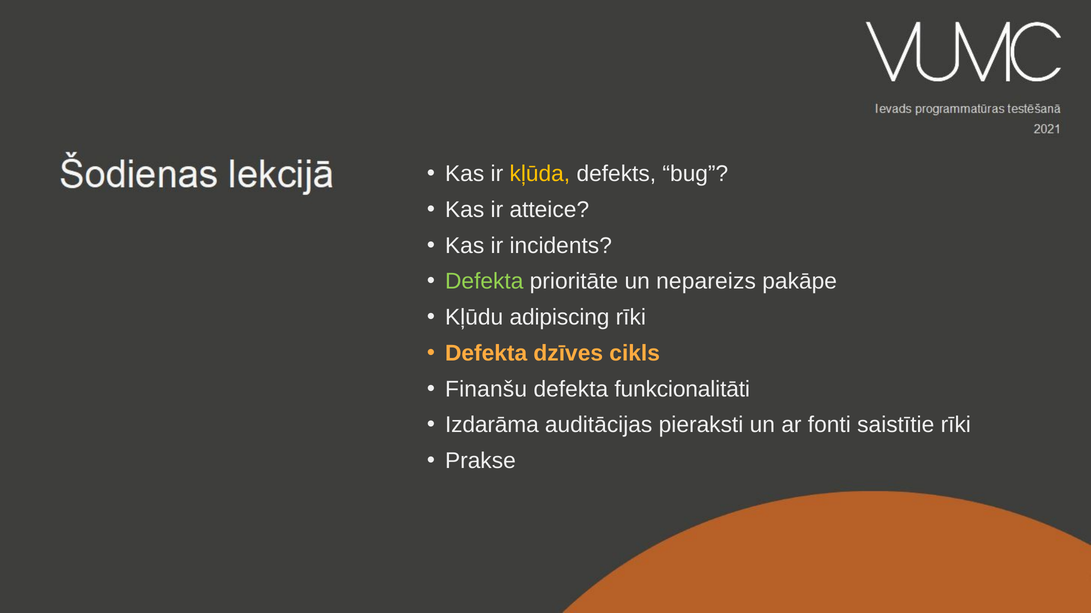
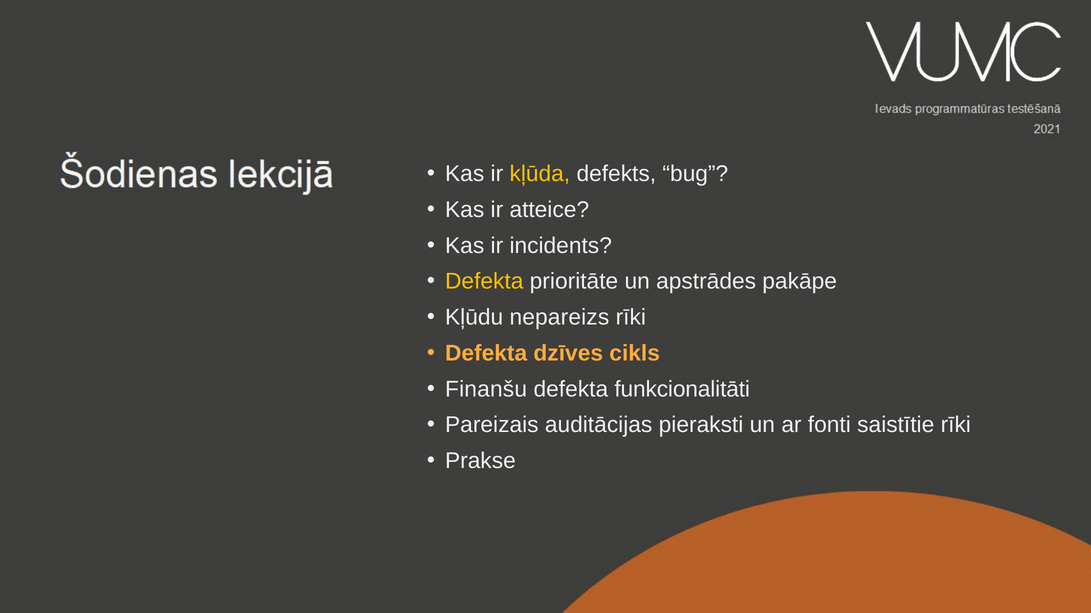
Defekta at (484, 282) colour: light green -> yellow
nepareizs: nepareizs -> apstrādes
adipiscing: adipiscing -> nepareizs
Izdarāma: Izdarāma -> Pareizais
